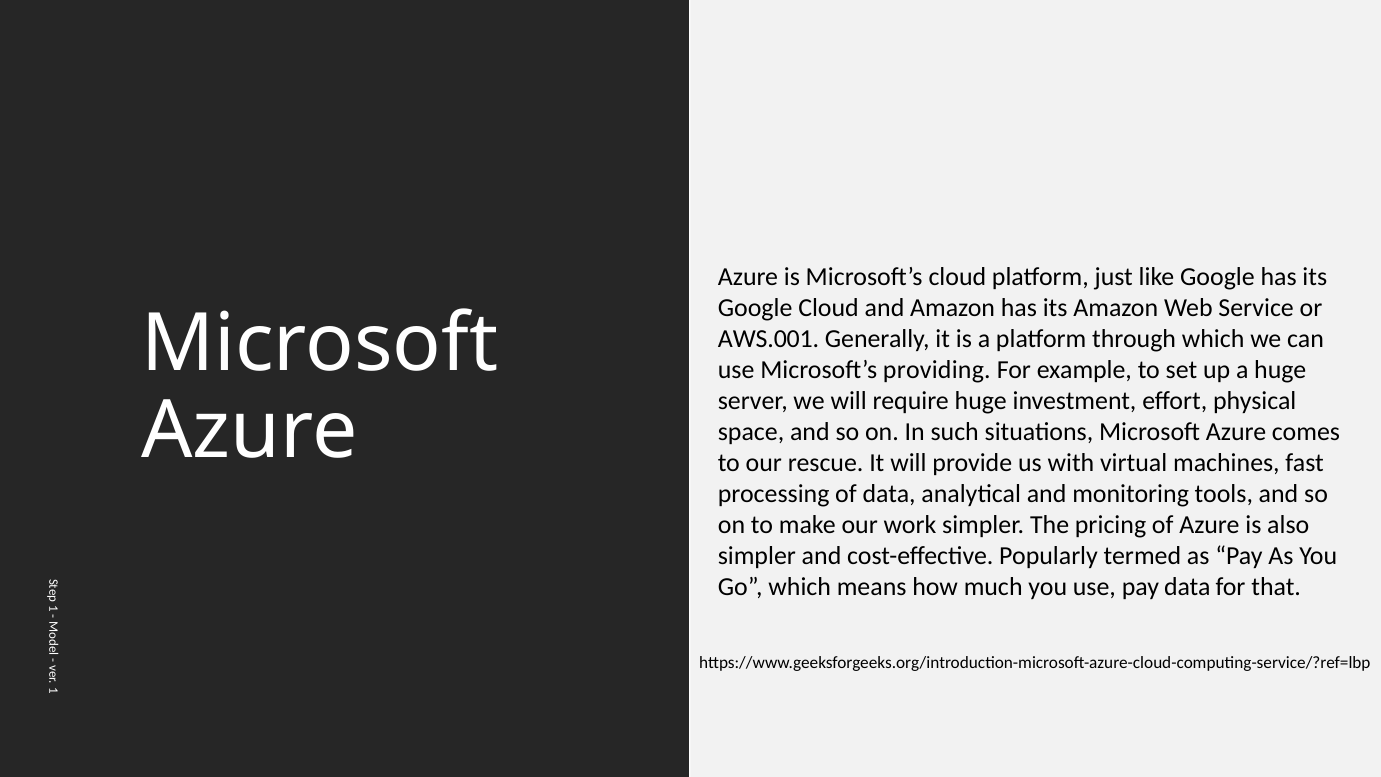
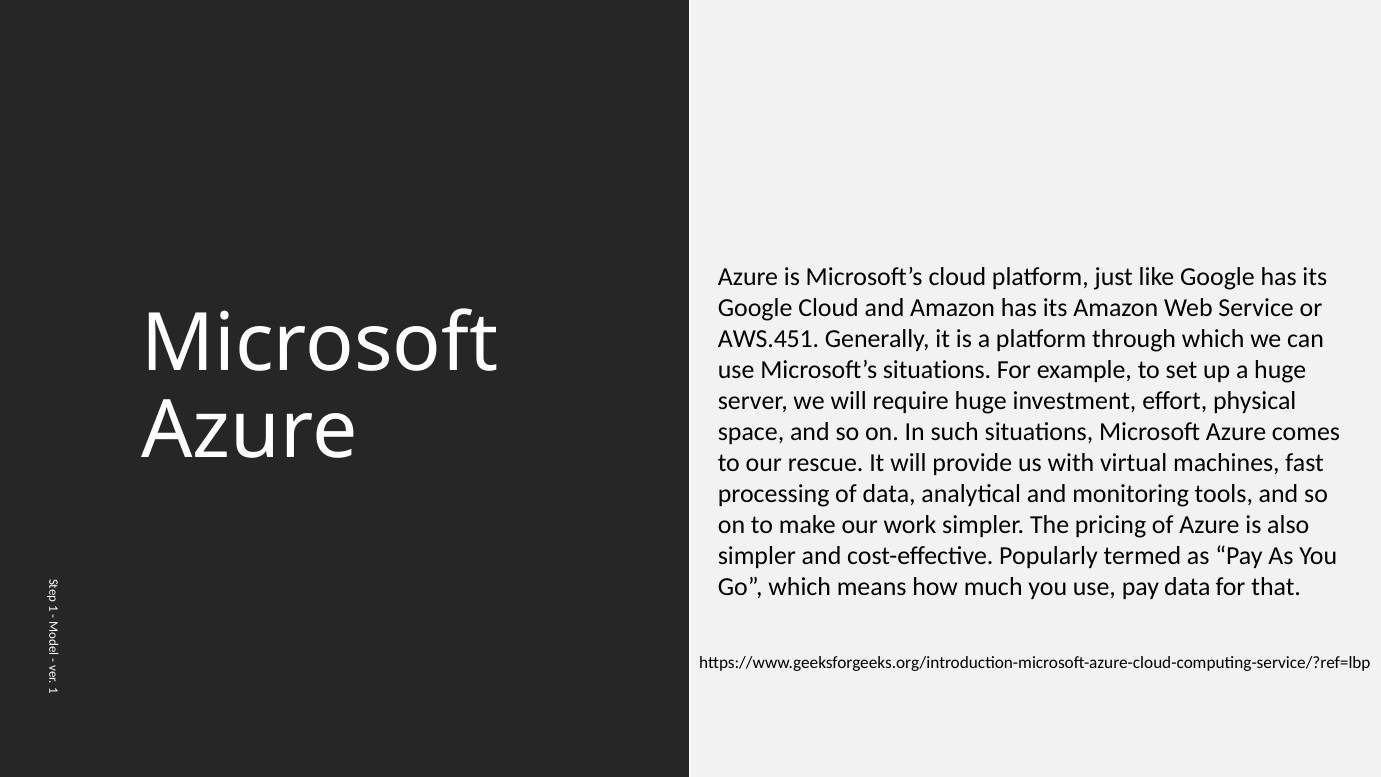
AWS.001: AWS.001 -> AWS.451
Microsoft’s providing: providing -> situations
